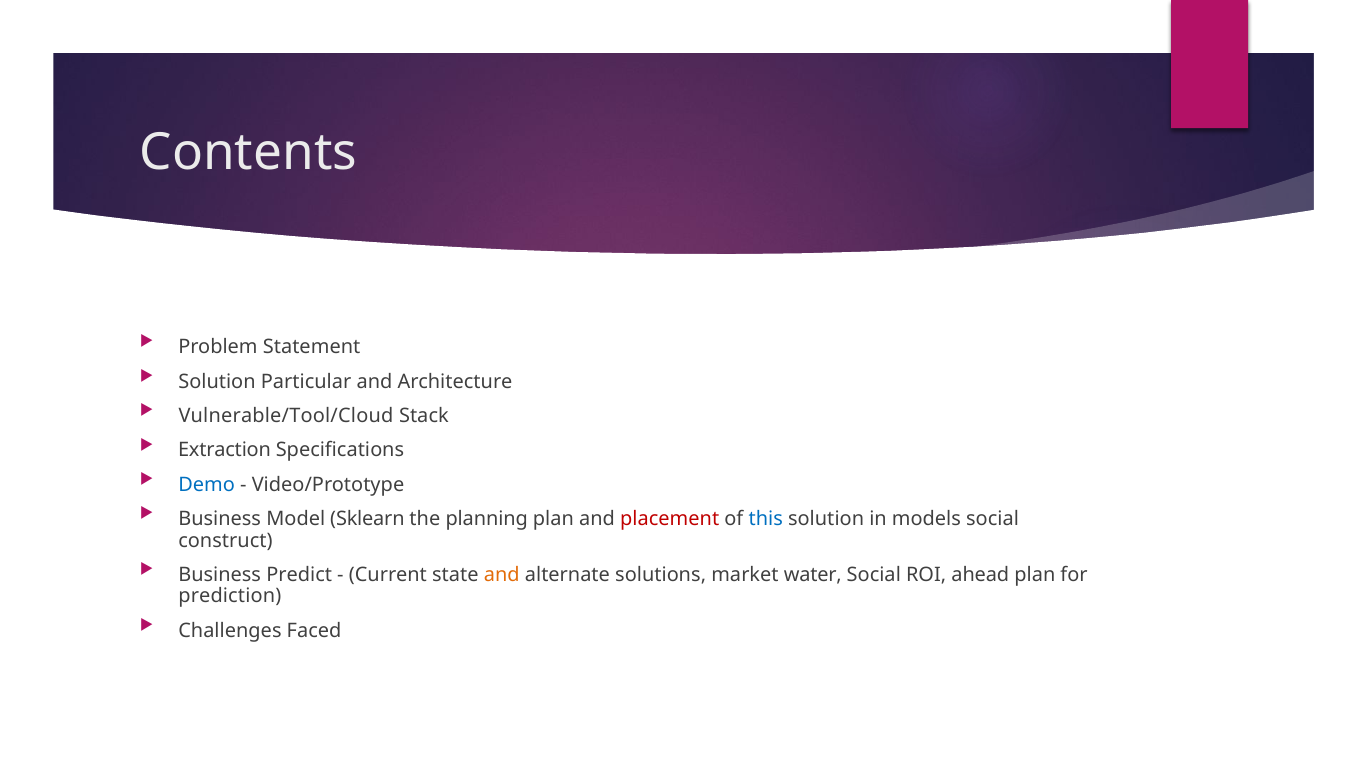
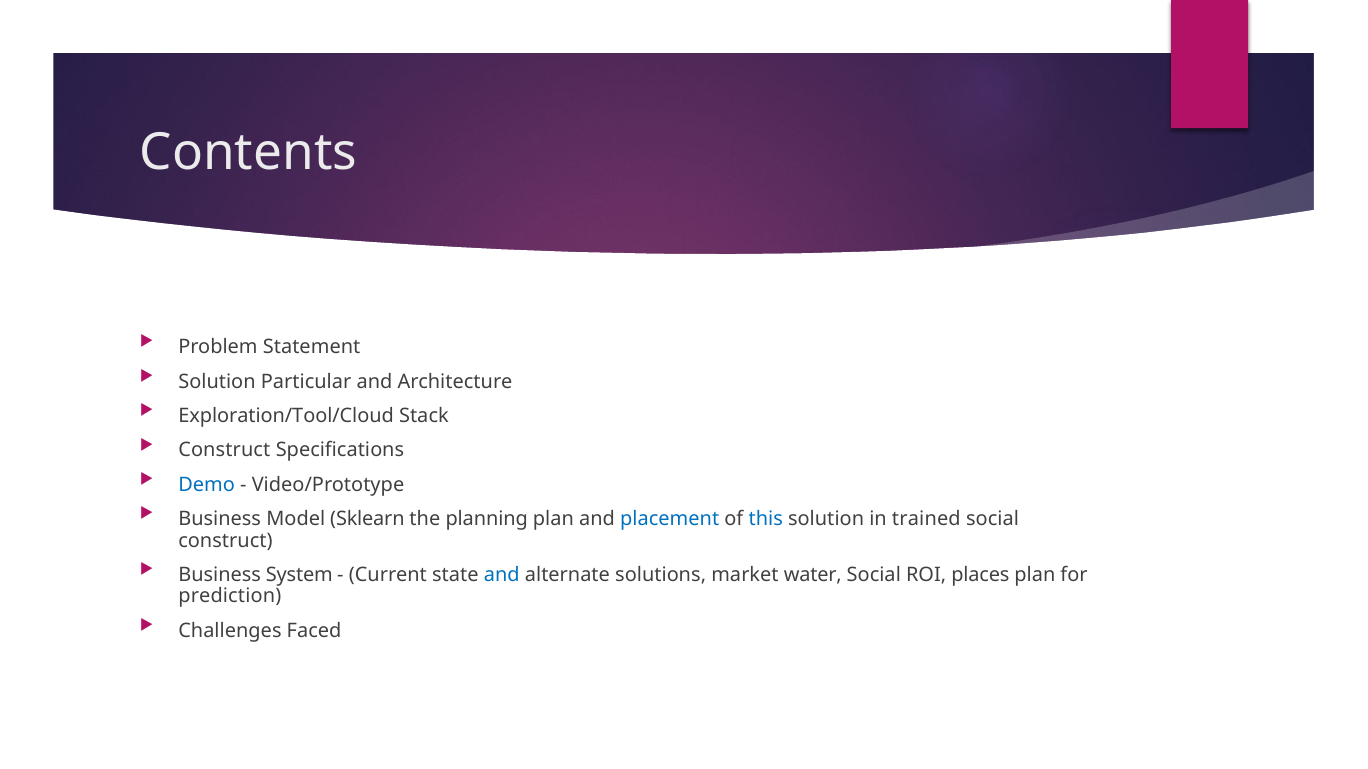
Vulnerable/Tool/Cloud: Vulnerable/Tool/Cloud -> Exploration/Tool/Cloud
Extraction at (224, 451): Extraction -> Construct
placement colour: red -> blue
models: models -> trained
Predict: Predict -> System
and at (502, 575) colour: orange -> blue
ahead: ahead -> places
